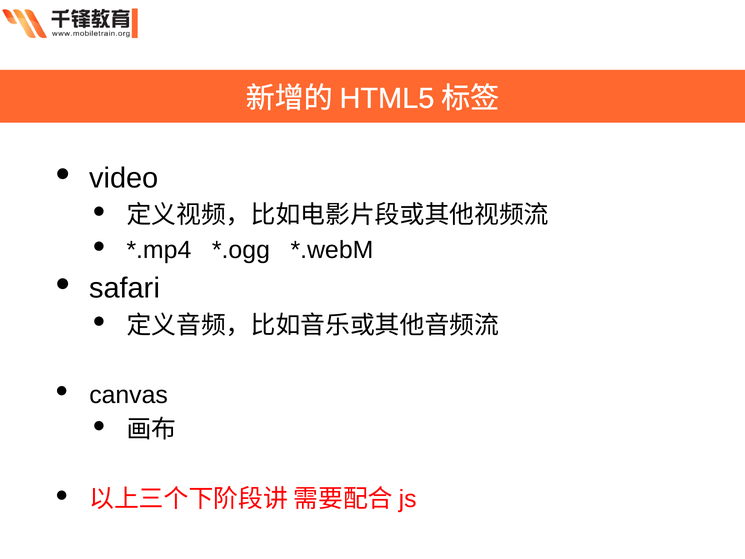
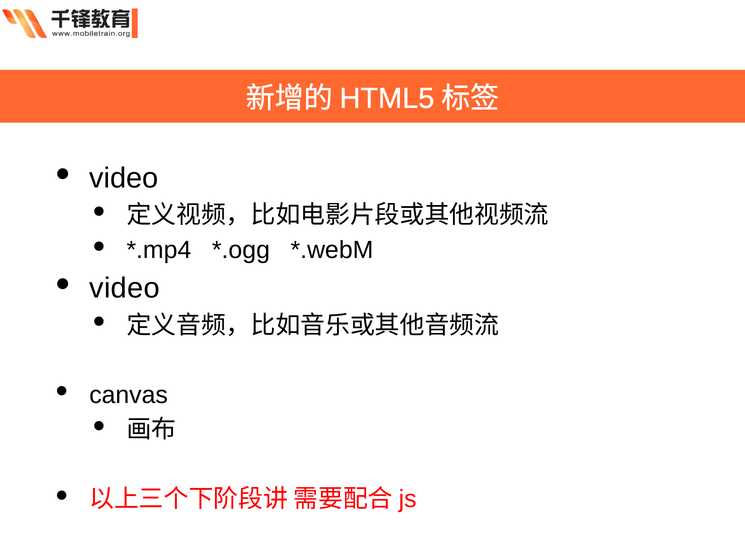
safari at (125, 288): safari -> video
